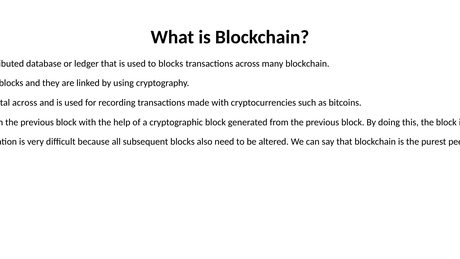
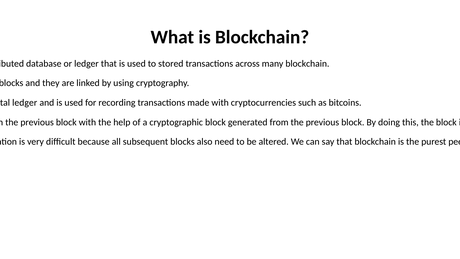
to blocks: blocks -> stored
across at (25, 103): across -> ledger
